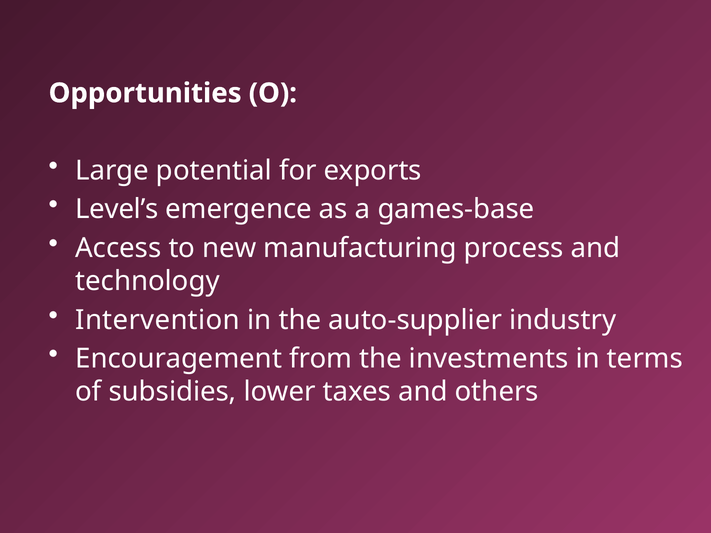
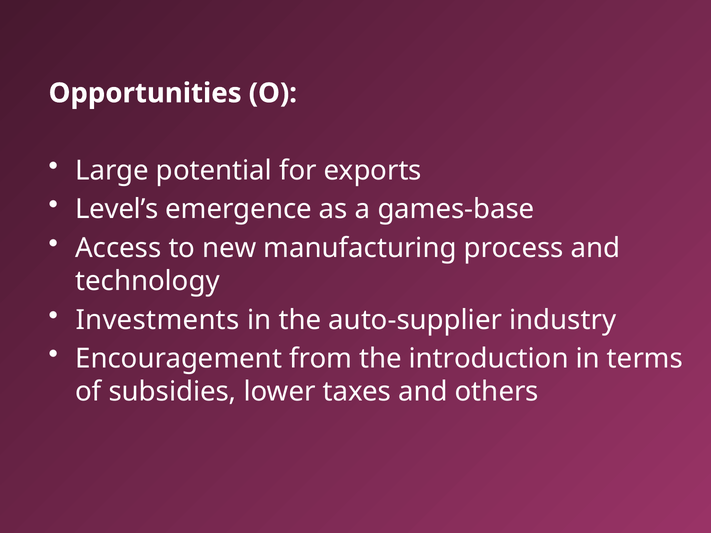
Intervention: Intervention -> Investments
investments: investments -> introduction
